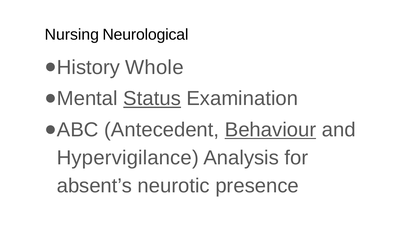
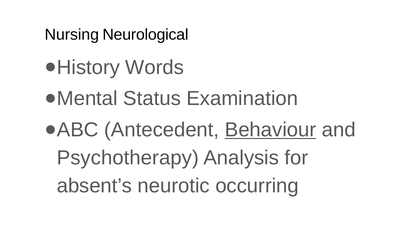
Whole: Whole -> Words
Status underline: present -> none
Hypervigilance: Hypervigilance -> Psychotherapy
presence: presence -> occurring
